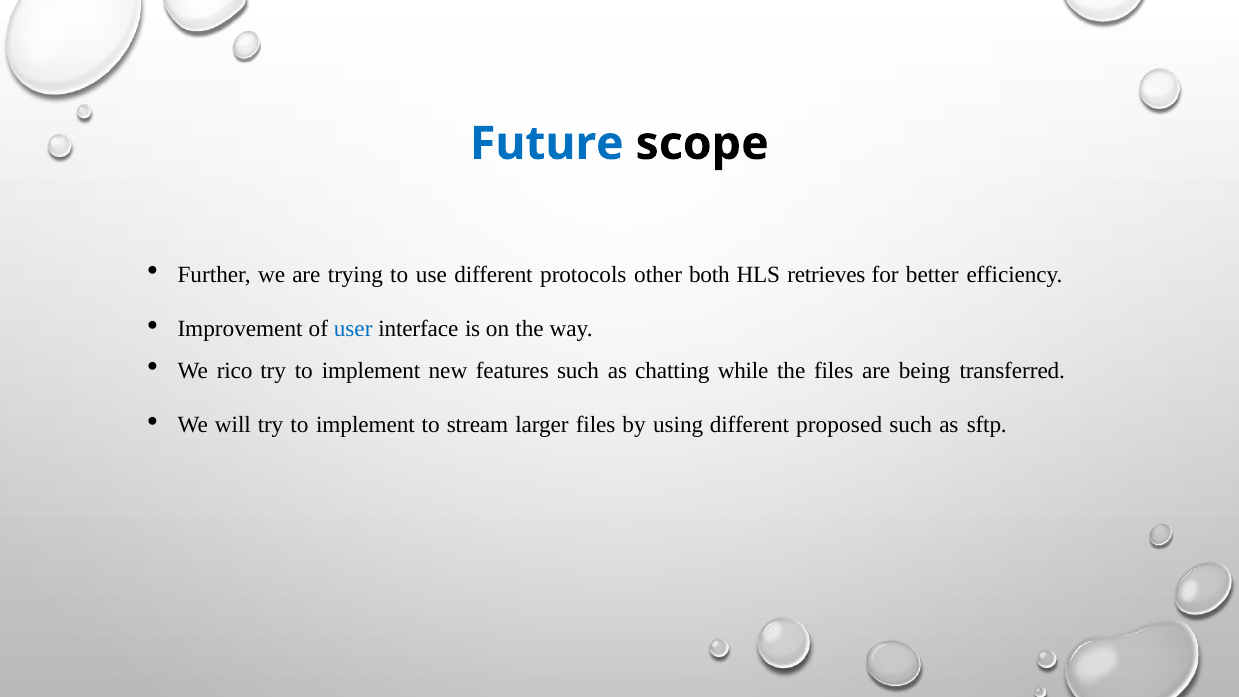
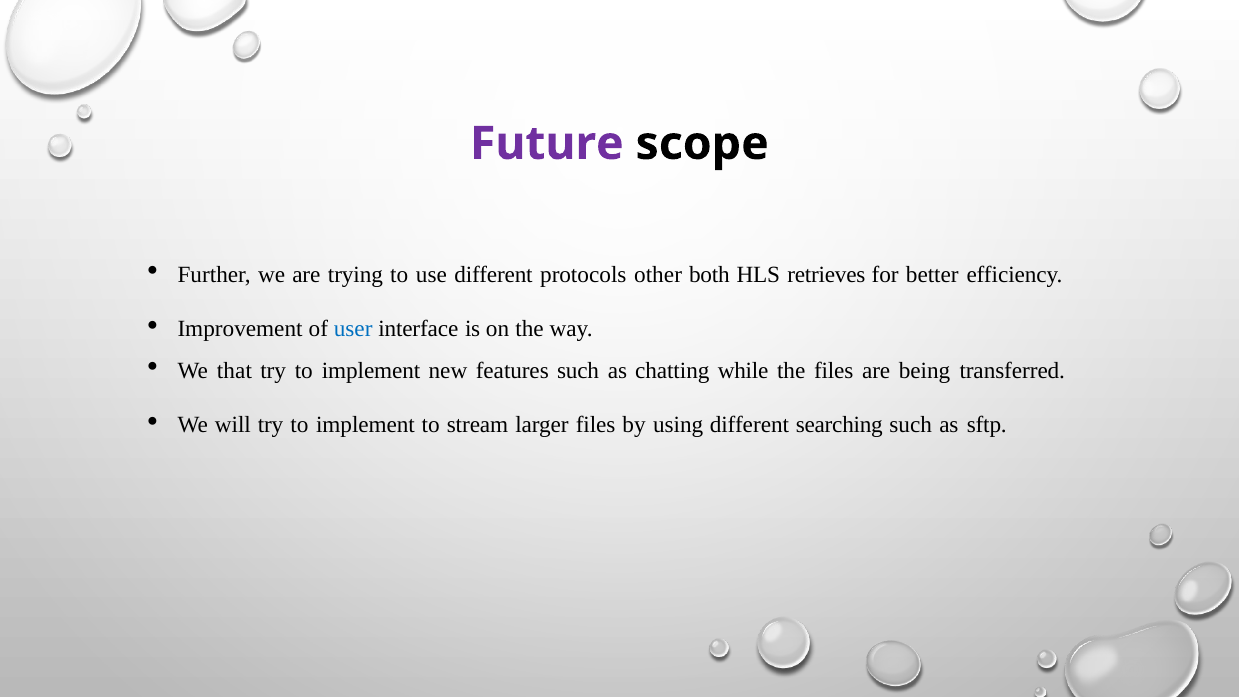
Future colour: blue -> purple
rico: rico -> that
proposed: proposed -> searching
